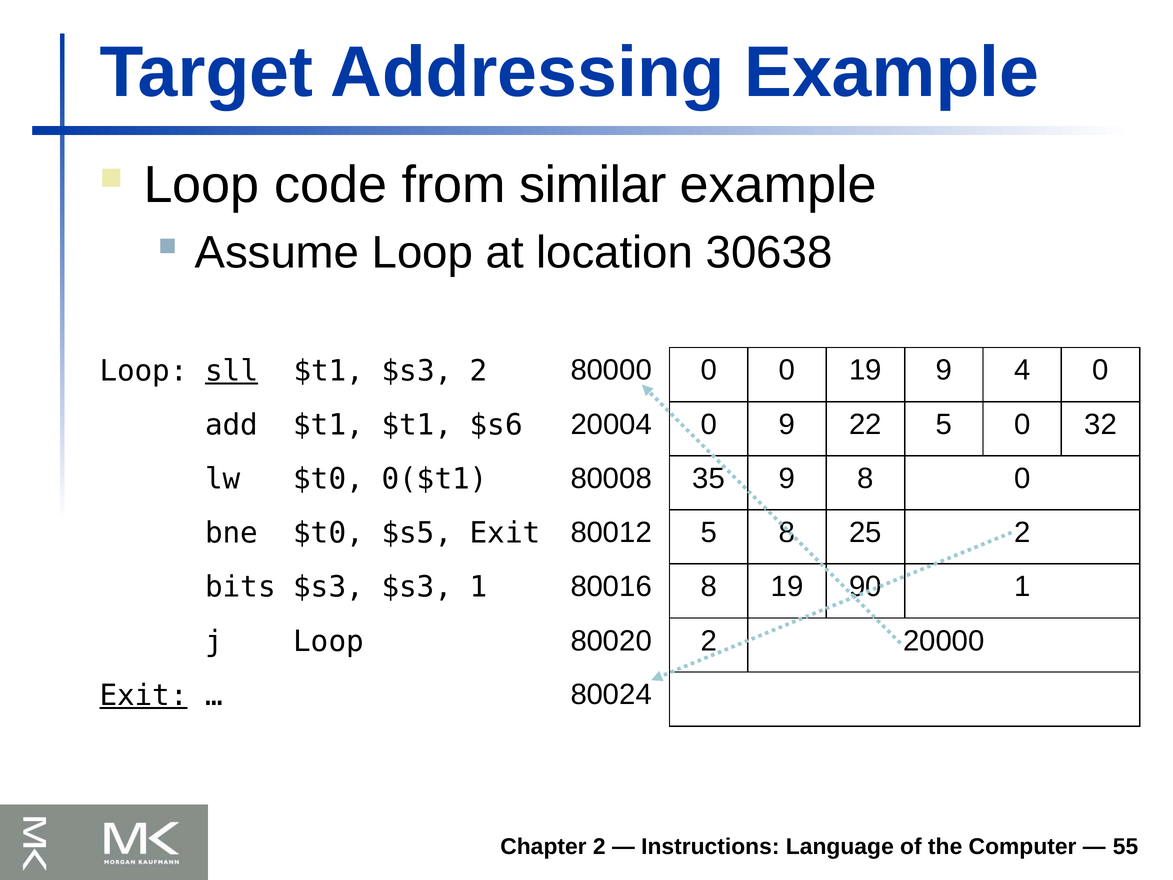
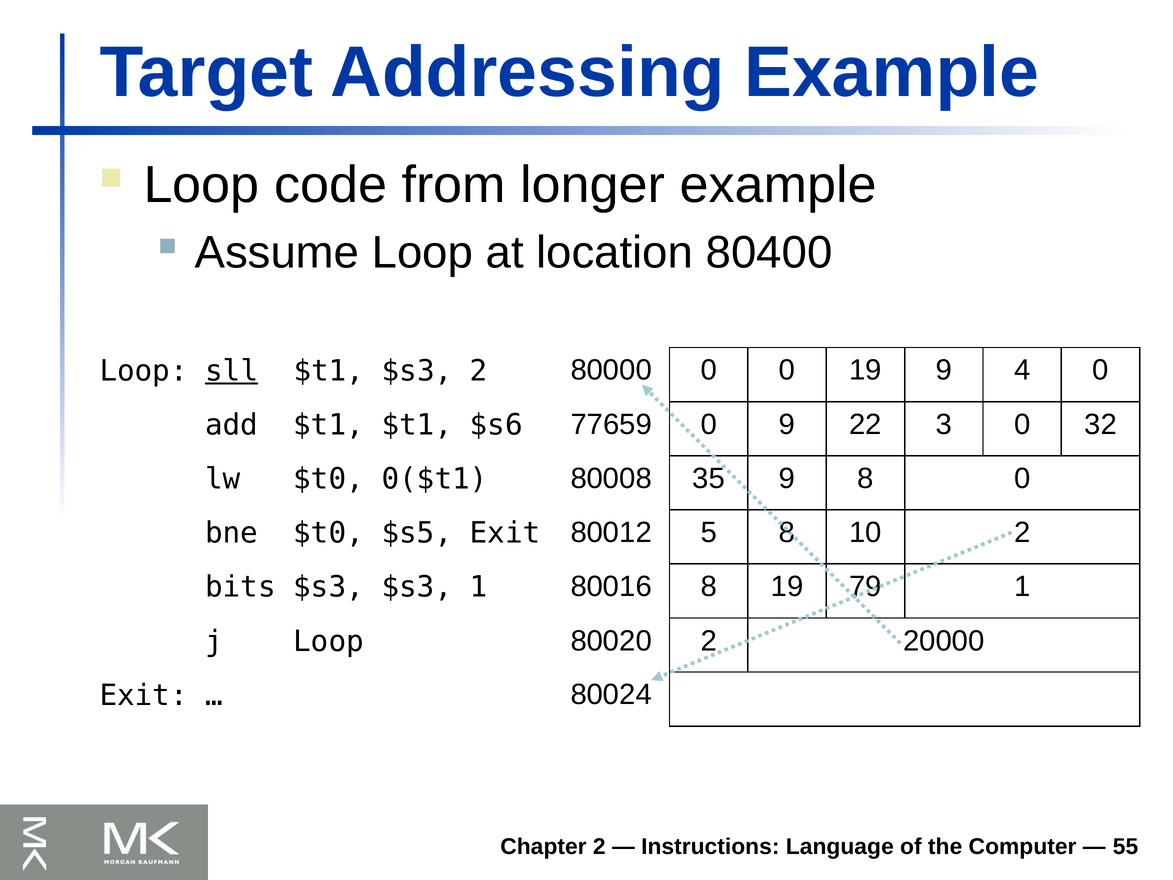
similar: similar -> longer
30638: 30638 -> 80400
20004: 20004 -> 77659
22 5: 5 -> 3
25: 25 -> 10
90: 90 -> 79
Exit at (144, 695) underline: present -> none
